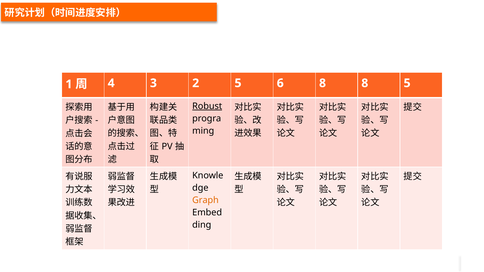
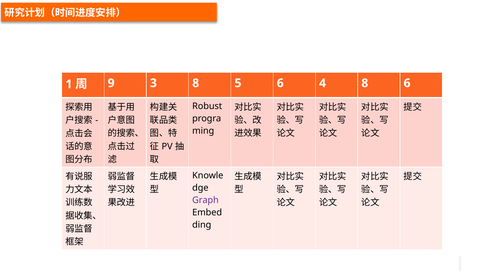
4 at (111, 83): 4 -> 9
3 2: 2 -> 8
6 8: 8 -> 4
8 5: 5 -> 6
Robust underline: present -> none
Graph colour: orange -> purple
